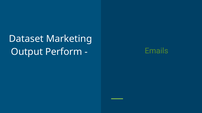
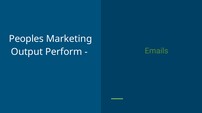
Dataset: Dataset -> Peoples
